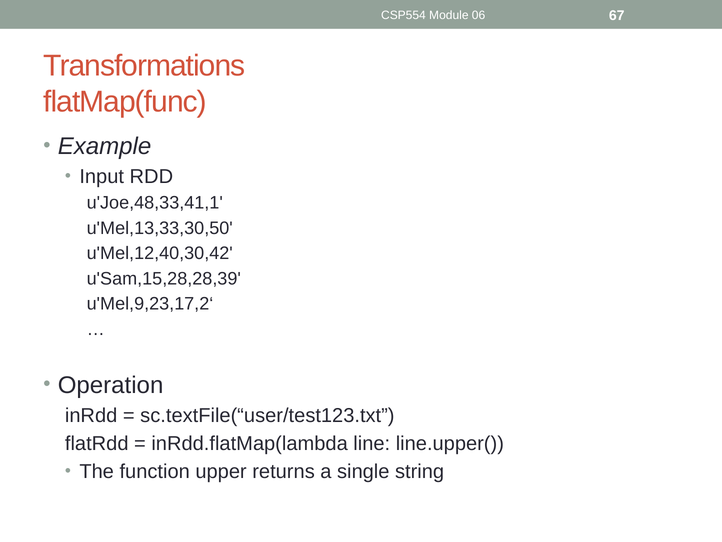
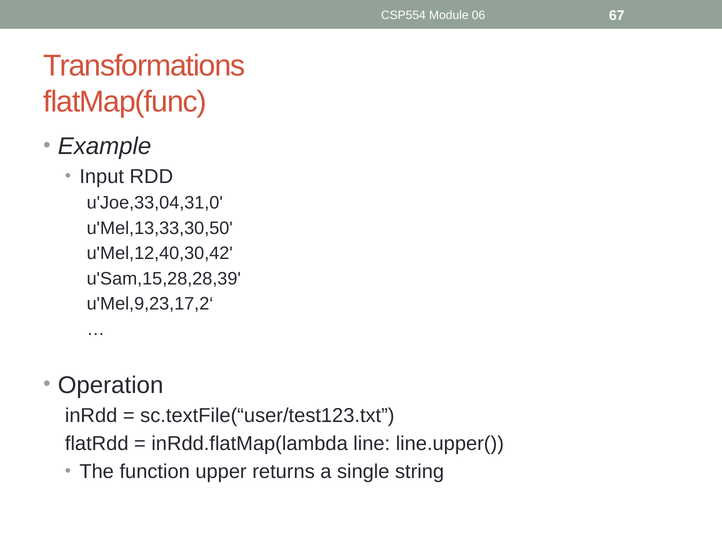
u'Joe,48,33,41,1: u'Joe,48,33,41,1 -> u'Joe,33,04,31,0
